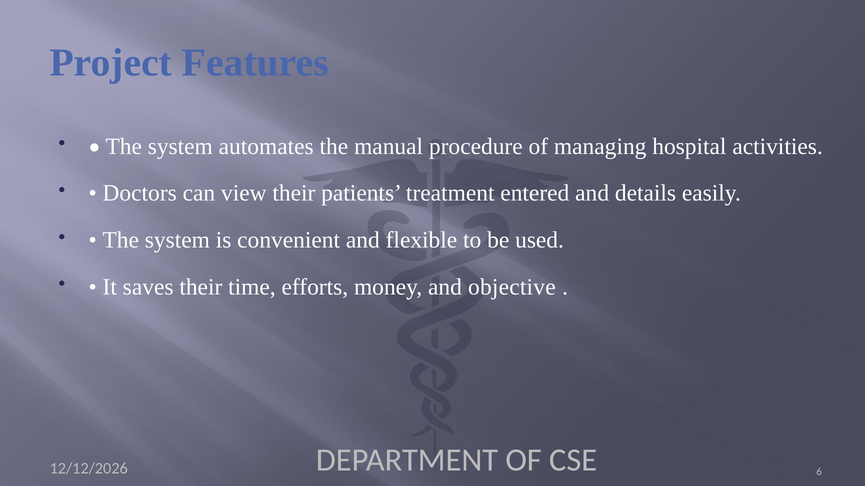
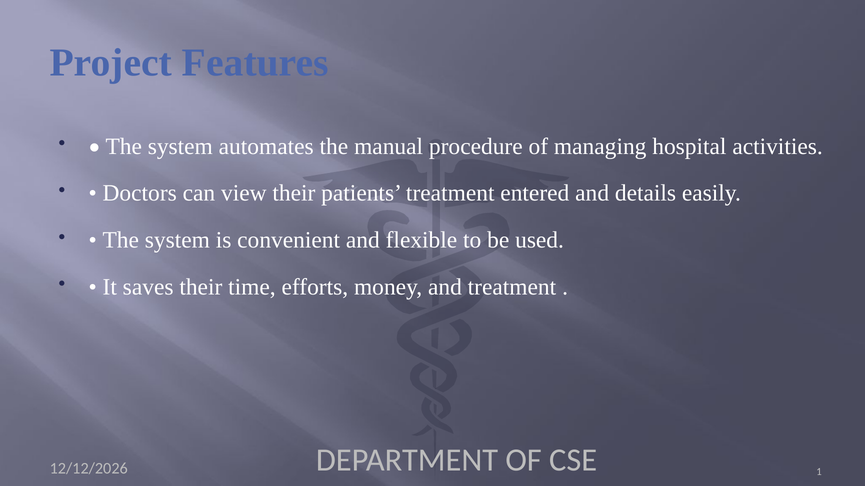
and objective: objective -> treatment
6: 6 -> 1
